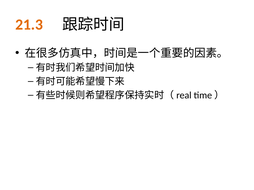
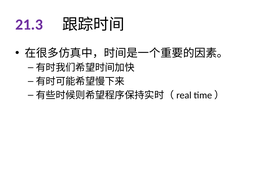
21.3 colour: orange -> purple
